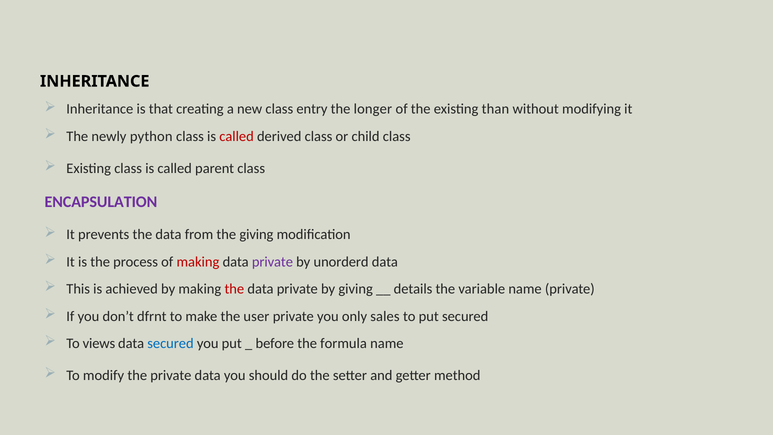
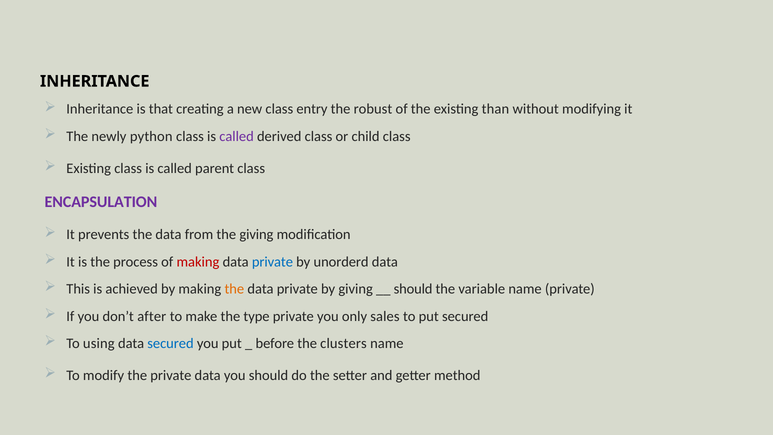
longer: longer -> robust
called at (237, 136) colour: red -> purple
private at (272, 262) colour: purple -> blue
the at (234, 289) colour: red -> orange
details at (413, 289): details -> should
dfrnt: dfrnt -> after
user: user -> type
views: views -> using
formula: formula -> clusters
